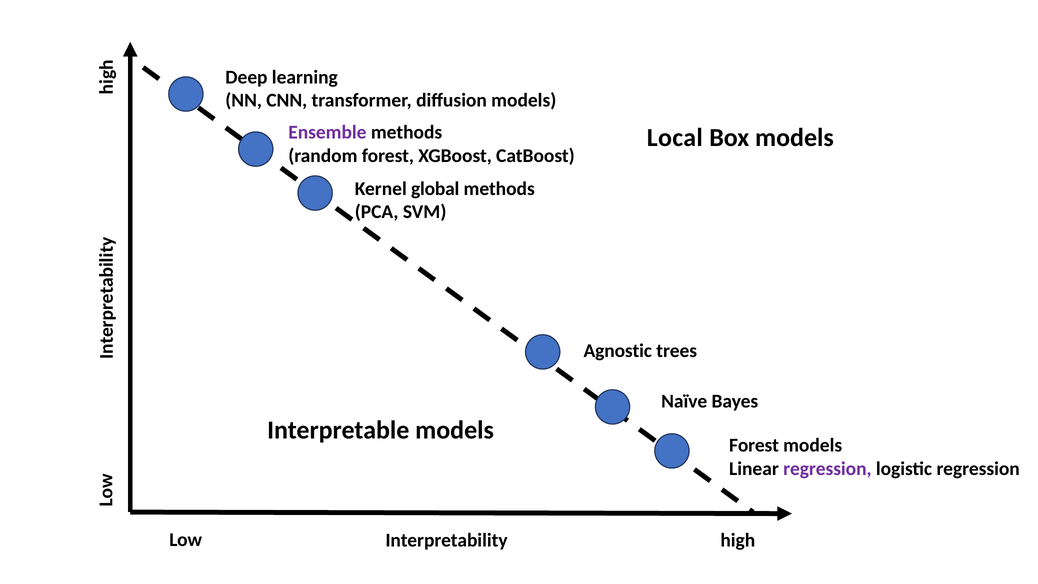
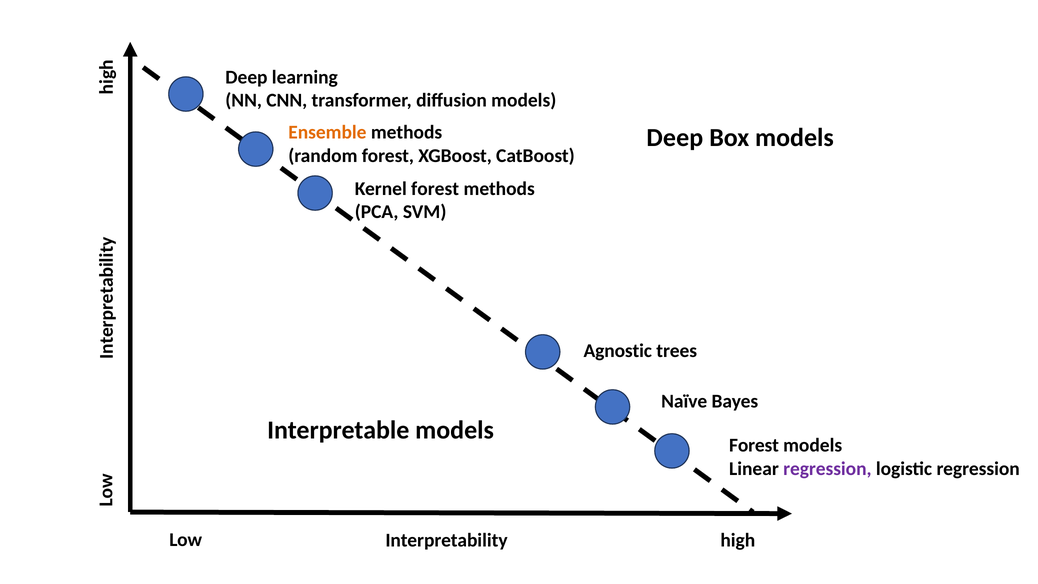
Ensemble colour: purple -> orange
Local at (675, 138): Local -> Deep
Kernel global: global -> forest
